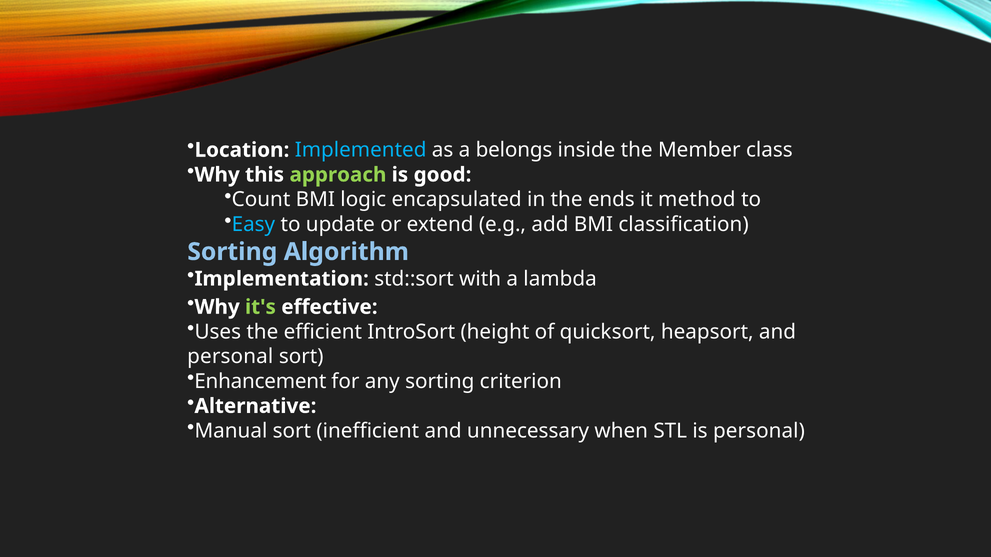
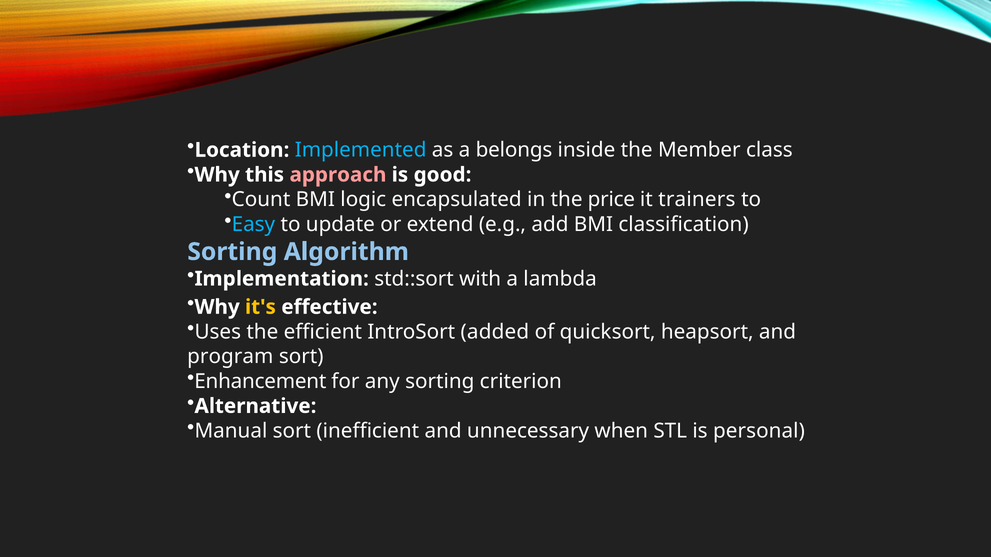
approach colour: light green -> pink
ends: ends -> price
method: method -> trainers
it's colour: light green -> yellow
height: height -> added
personal at (230, 357): personal -> program
